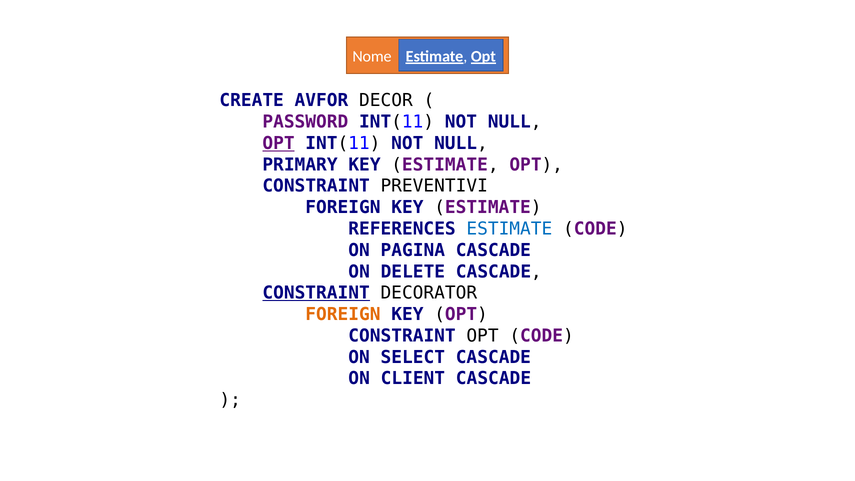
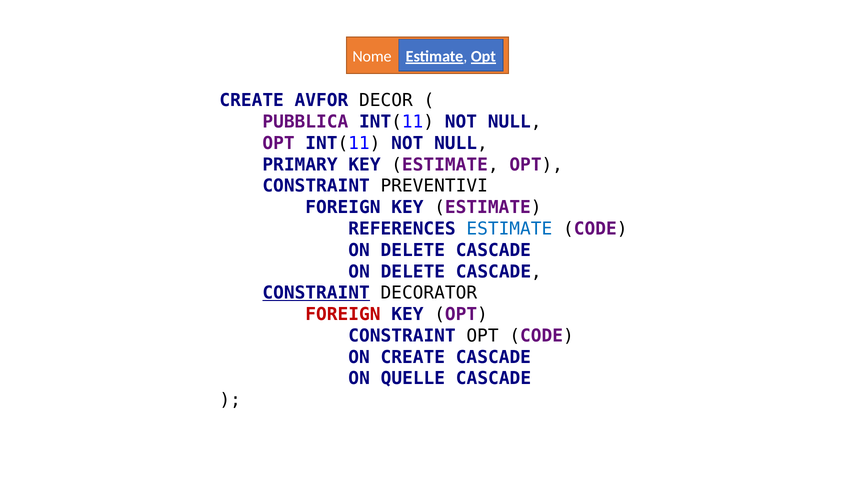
PASSWORD: PASSWORD -> PUBBLICA
OPT at (279, 143) underline: present -> none
PAGINA at (413, 250): PAGINA -> DELETE
FOREIGN at (343, 314) colour: orange -> red
ON SELECT: SELECT -> CREATE
CLIENT: CLIENT -> QUELLE
